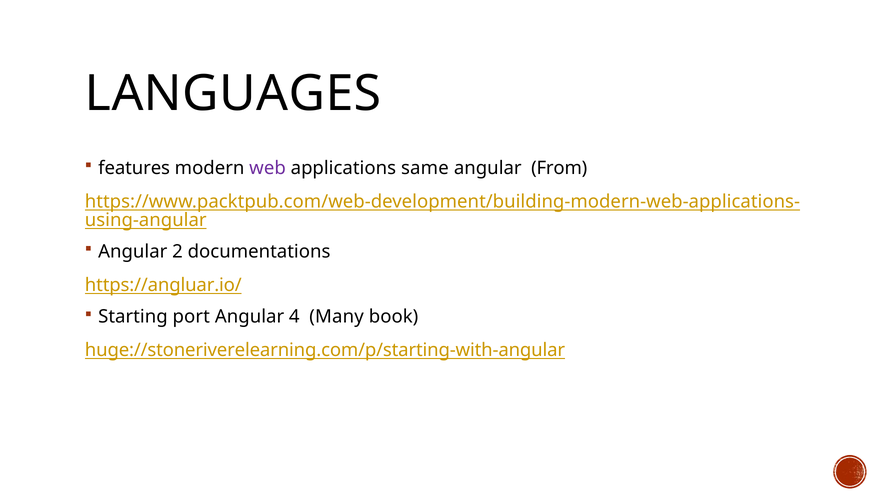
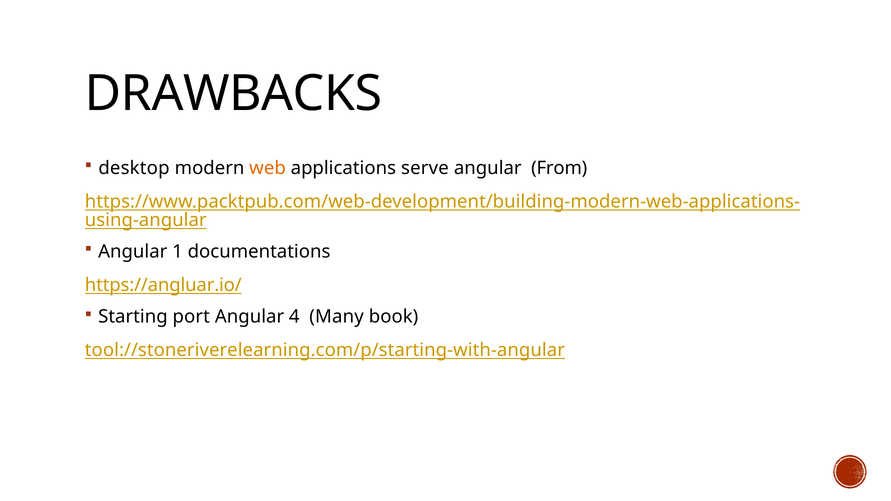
LANGUAGES: LANGUAGES -> DRAWBACKS
features: features -> desktop
web colour: purple -> orange
same: same -> serve
2: 2 -> 1
huge://stoneriverelearning.com/p/starting-with-angular: huge://stoneriverelearning.com/p/starting-with-angular -> tool://stoneriverelearning.com/p/starting-with-angular
